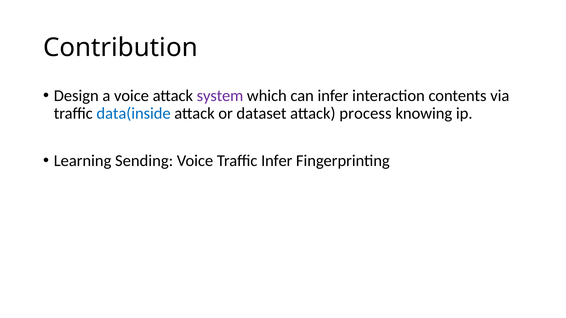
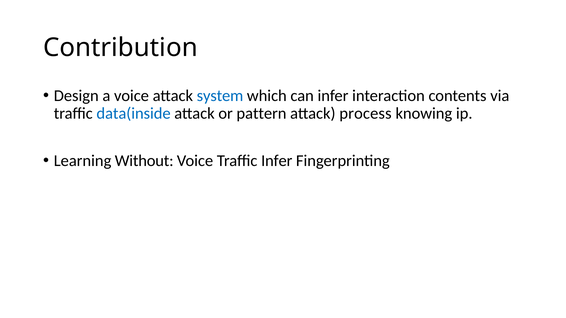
system colour: purple -> blue
dataset: dataset -> pattern
Sending: Sending -> Without
